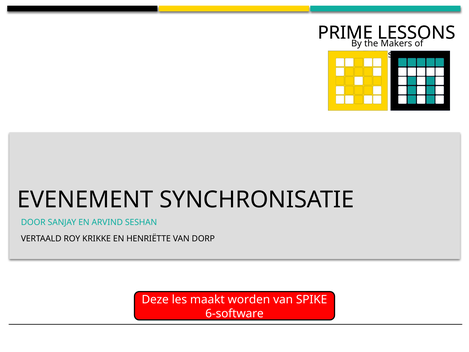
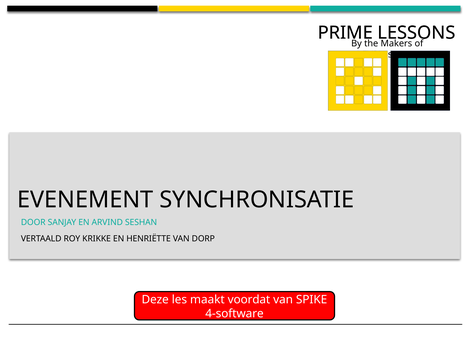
worden: worden -> voordat
6-software: 6-software -> 4-software
